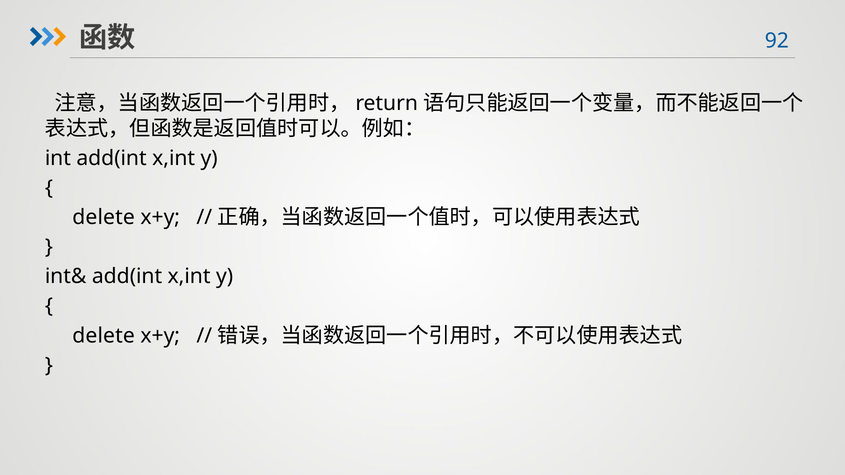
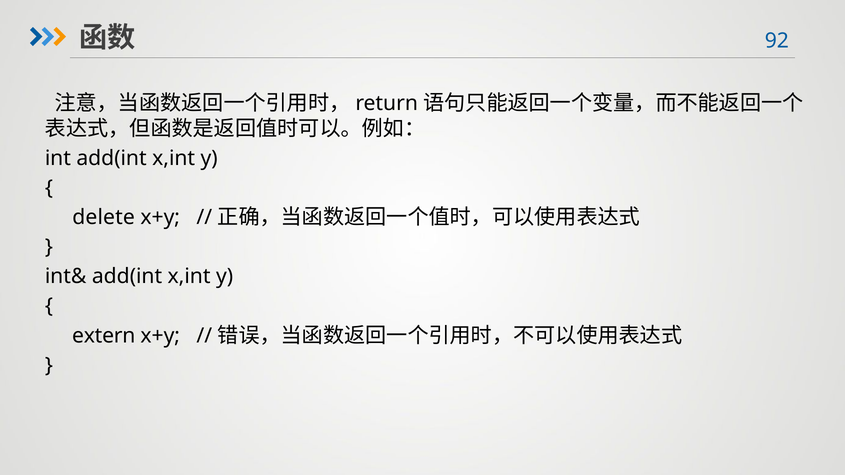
delete at (104, 336): delete -> extern
